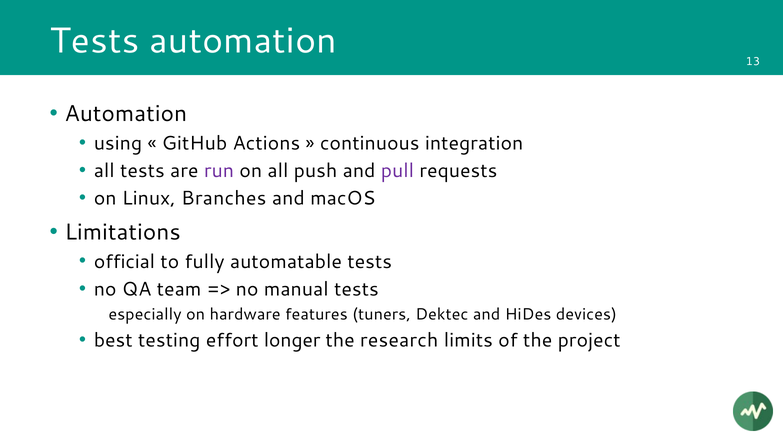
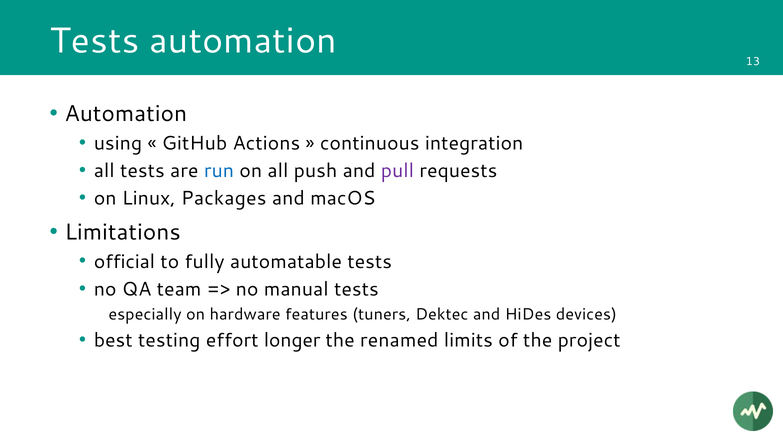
run colour: purple -> blue
Branches: Branches -> Packages
research: research -> renamed
